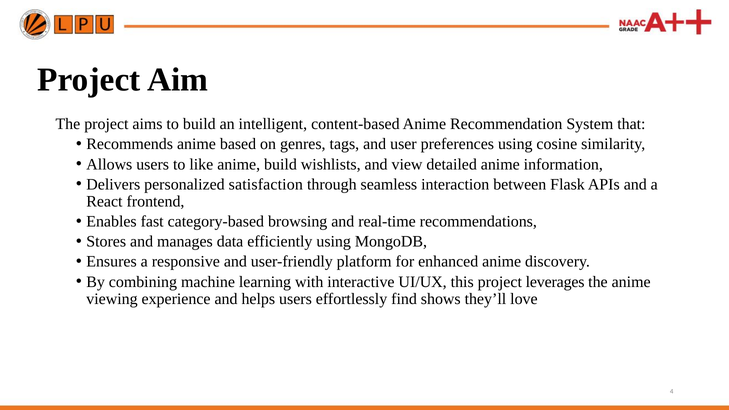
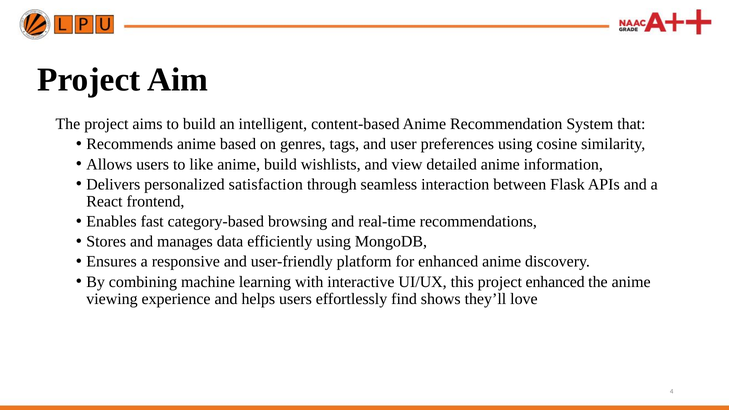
project leverages: leverages -> enhanced
